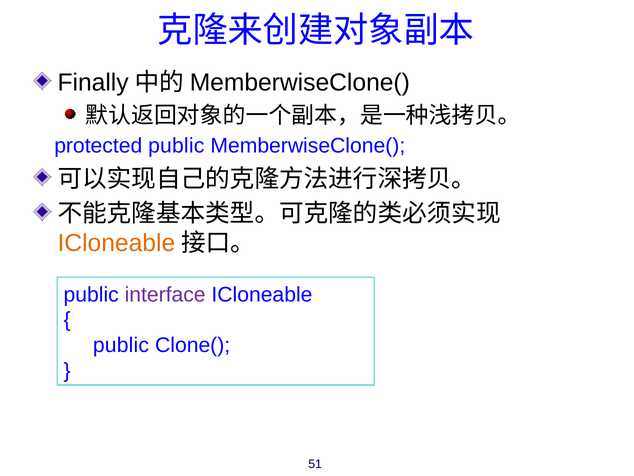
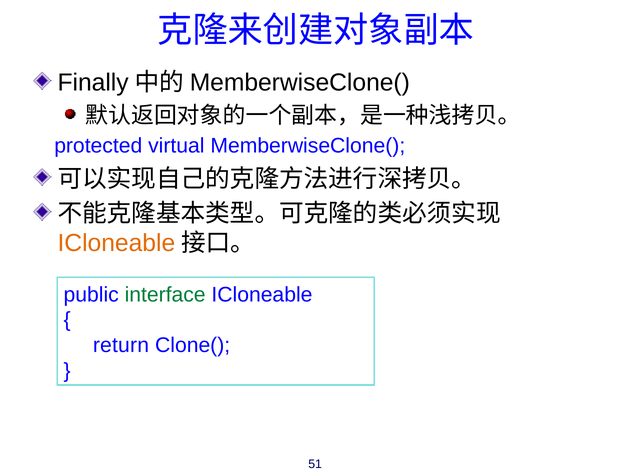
protected public: public -> virtual
interface colour: purple -> green
public at (121, 345): public -> return
